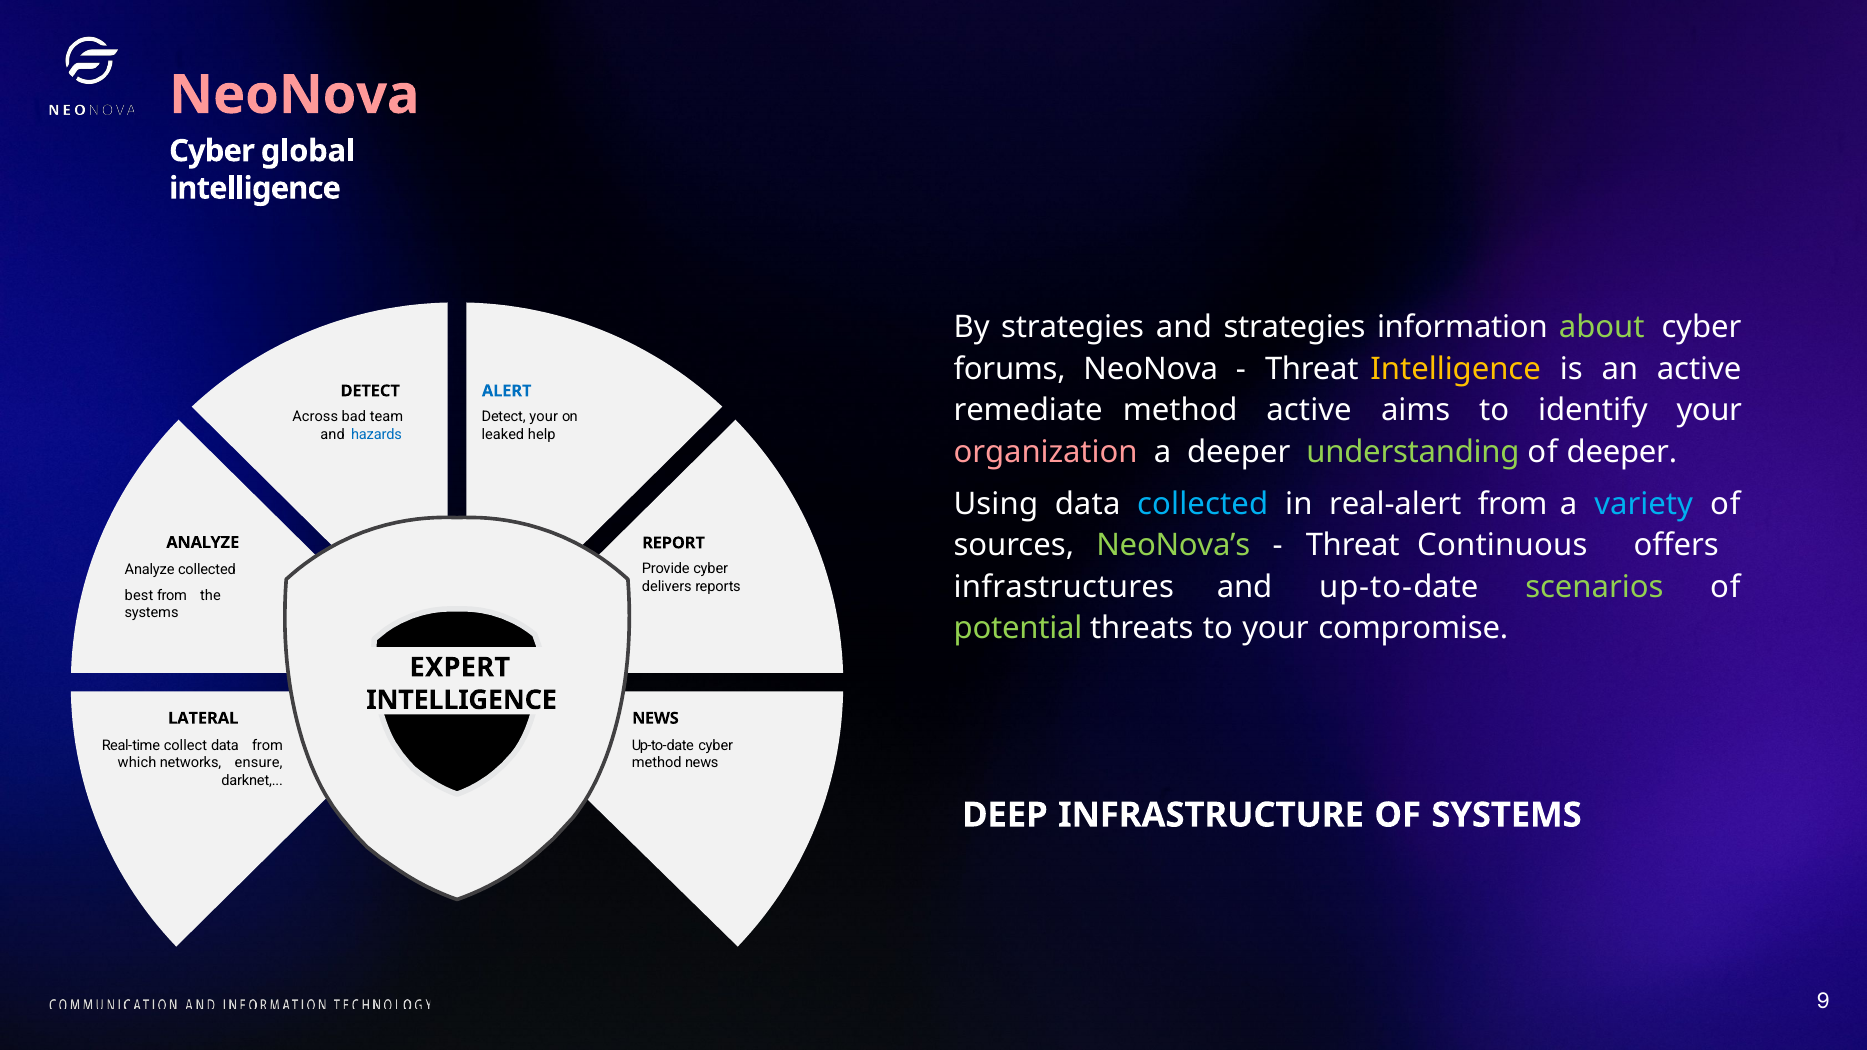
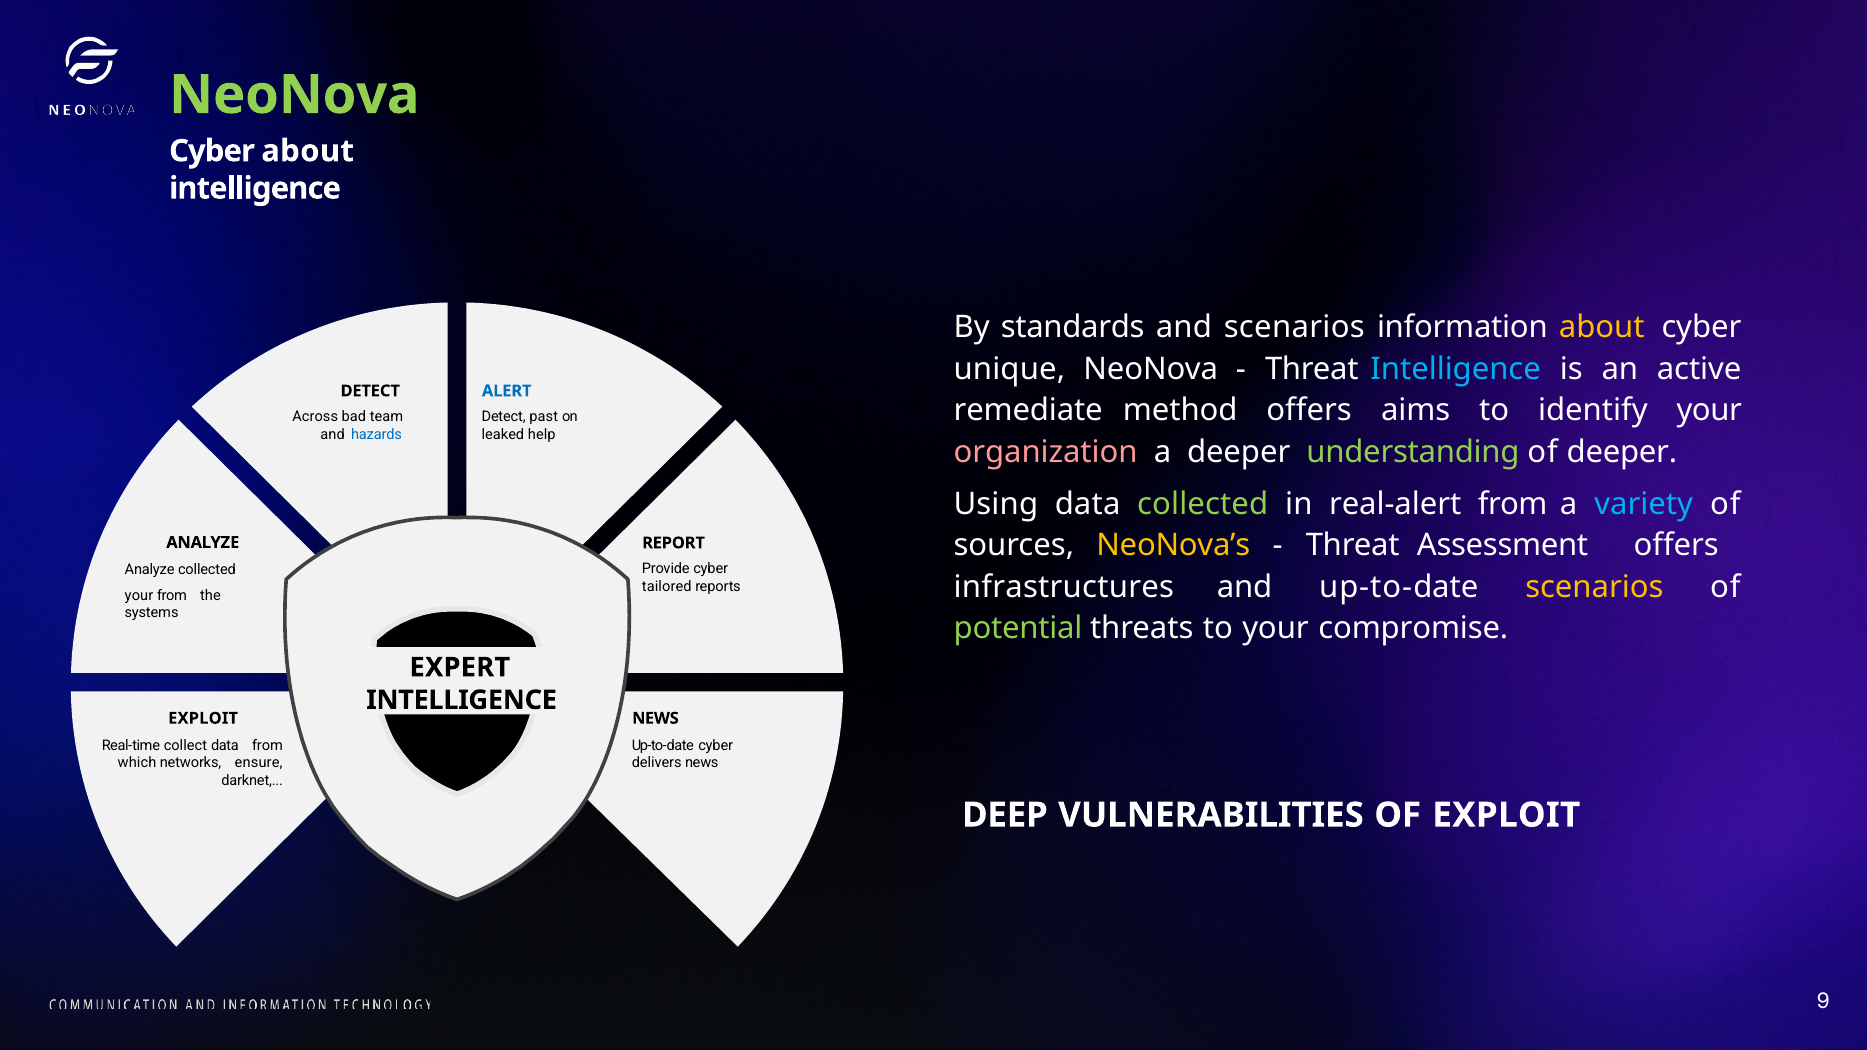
NeoNova at (294, 95) colour: pink -> light green
Cyber global: global -> about
By strategies: strategies -> standards
and strategies: strategies -> scenarios
about at (1602, 328) colour: light green -> yellow
forums: forums -> unique
Intelligence at (1456, 369) colour: yellow -> light blue
method active: active -> offers
Detect your: your -> past
collected at (1203, 504) colour: light blue -> light green
NeoNova’s colour: light green -> yellow
Continuous: Continuous -> Assessment
scenarios at (1594, 587) colour: light green -> yellow
delivers: delivers -> tailored
best at (139, 596): best -> your
LATERAL at (203, 718): LATERAL -> EXPLOIT
method at (657, 763): method -> delivers
INFRASTRUCTURE: INFRASTRUCTURE -> VULNERABILITIES
OF SYSTEMS: SYSTEMS -> EXPLOIT
